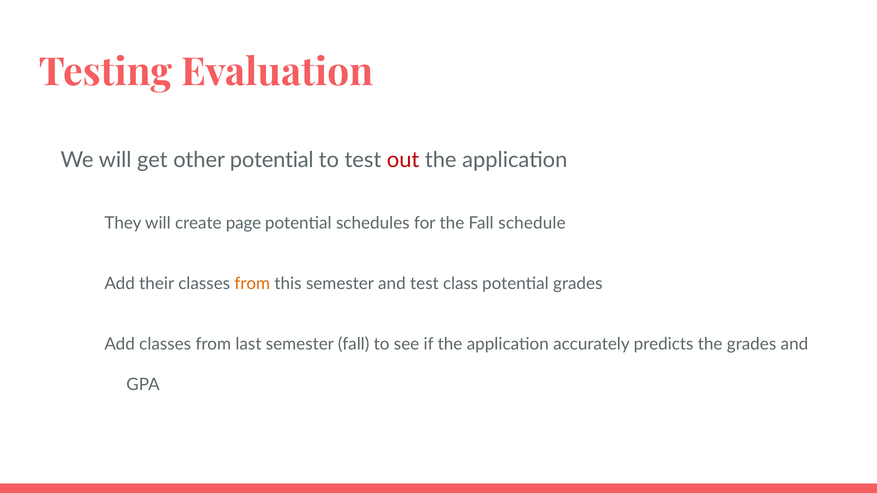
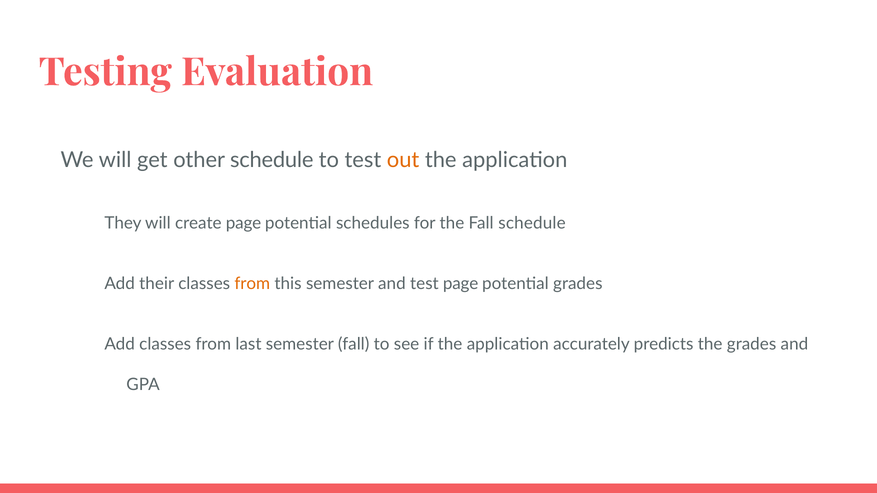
other potential: potential -> schedule
out colour: red -> orange
test class: class -> page
